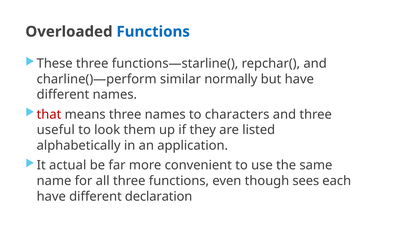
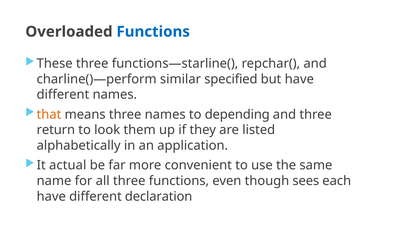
normally: normally -> specified
that colour: red -> orange
characters: characters -> depending
useful: useful -> return
